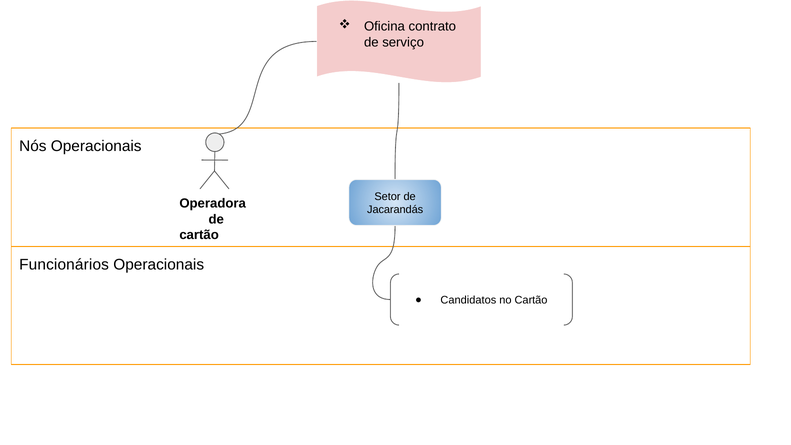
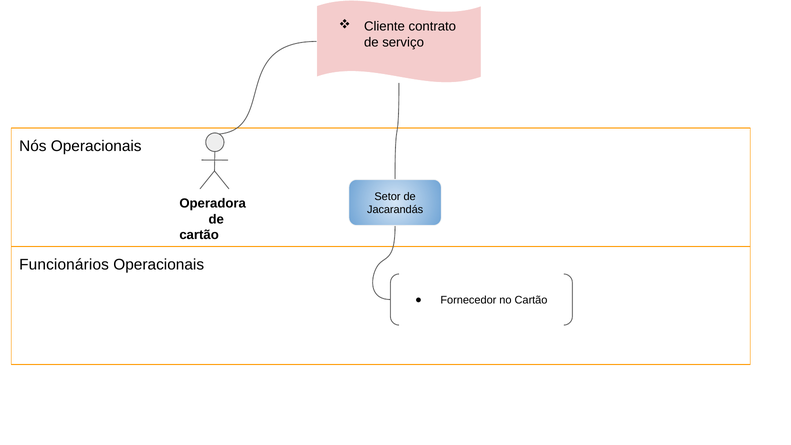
Oficina: Oficina -> Cliente
Candidatos: Candidatos -> Fornecedor
